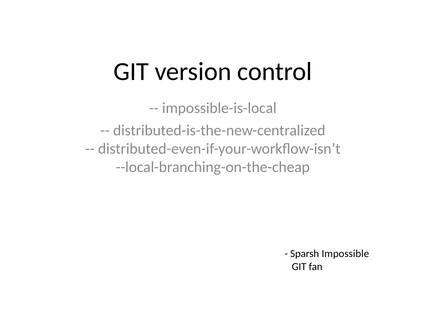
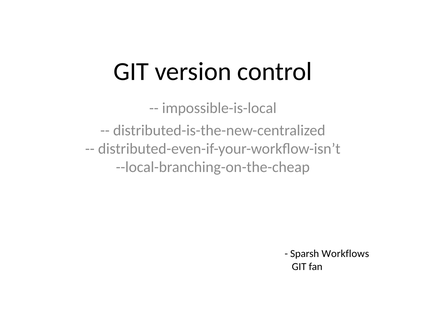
Impossible: Impossible -> Workflows
